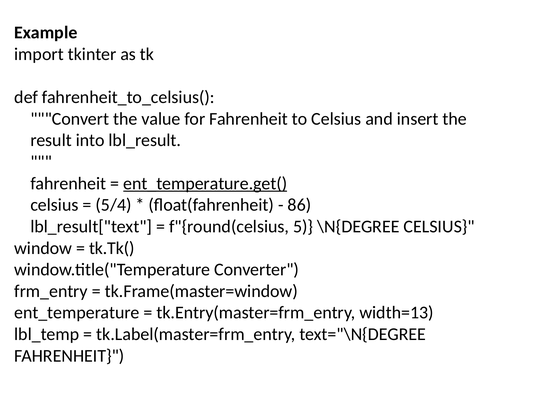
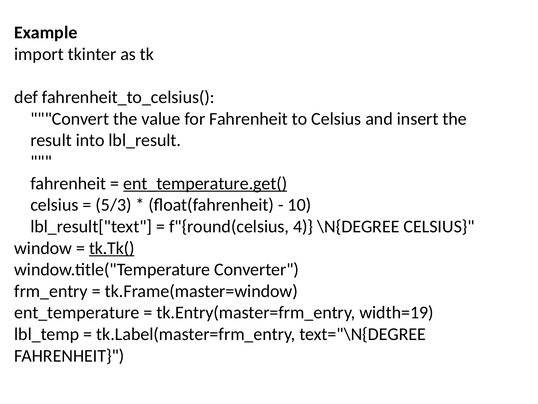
5/4: 5/4 -> 5/3
86: 86 -> 10
5: 5 -> 4
tk.Tk( underline: none -> present
width=13: width=13 -> width=19
